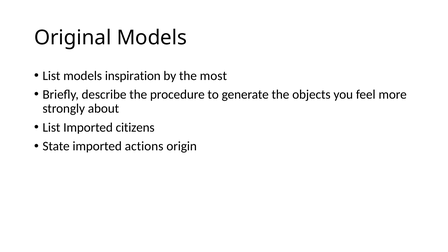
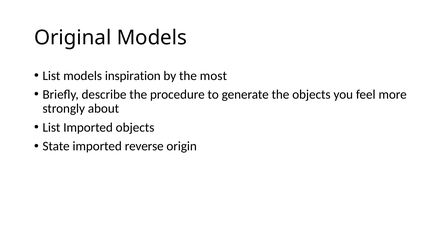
Imported citizens: citizens -> objects
actions: actions -> reverse
